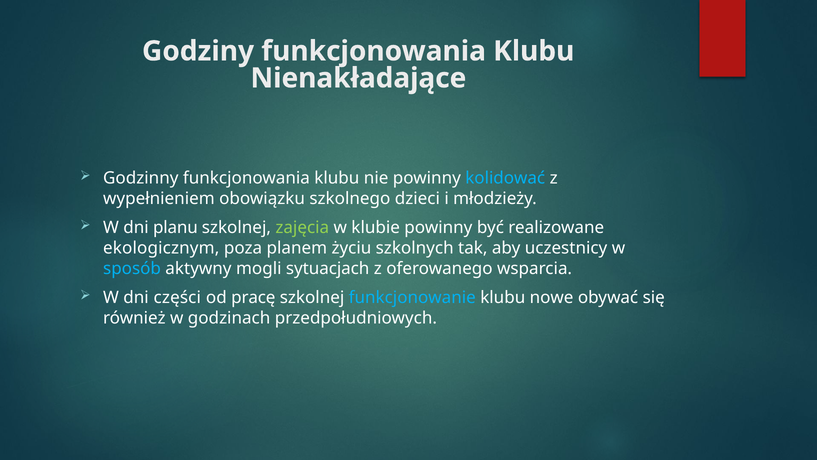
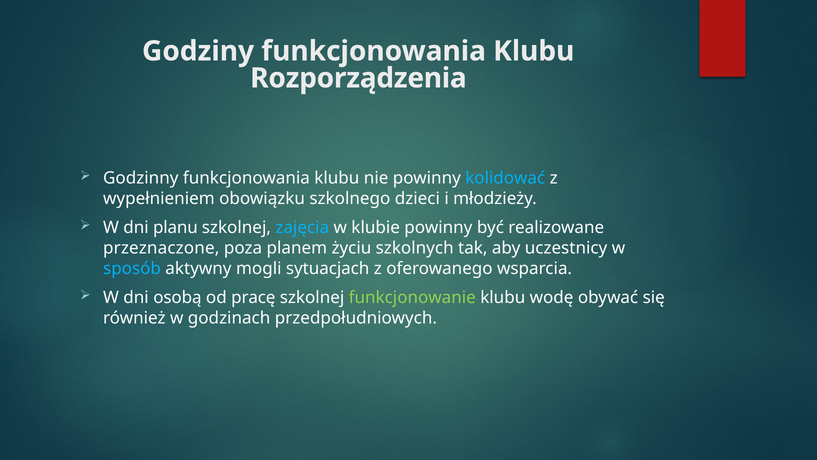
Nienakładające: Nienakładające -> Rozporządzenia
zajęcia colour: light green -> light blue
ekologicznym: ekologicznym -> przeznaczone
części: części -> osobą
funkcjonowanie colour: light blue -> light green
nowe: nowe -> wodę
